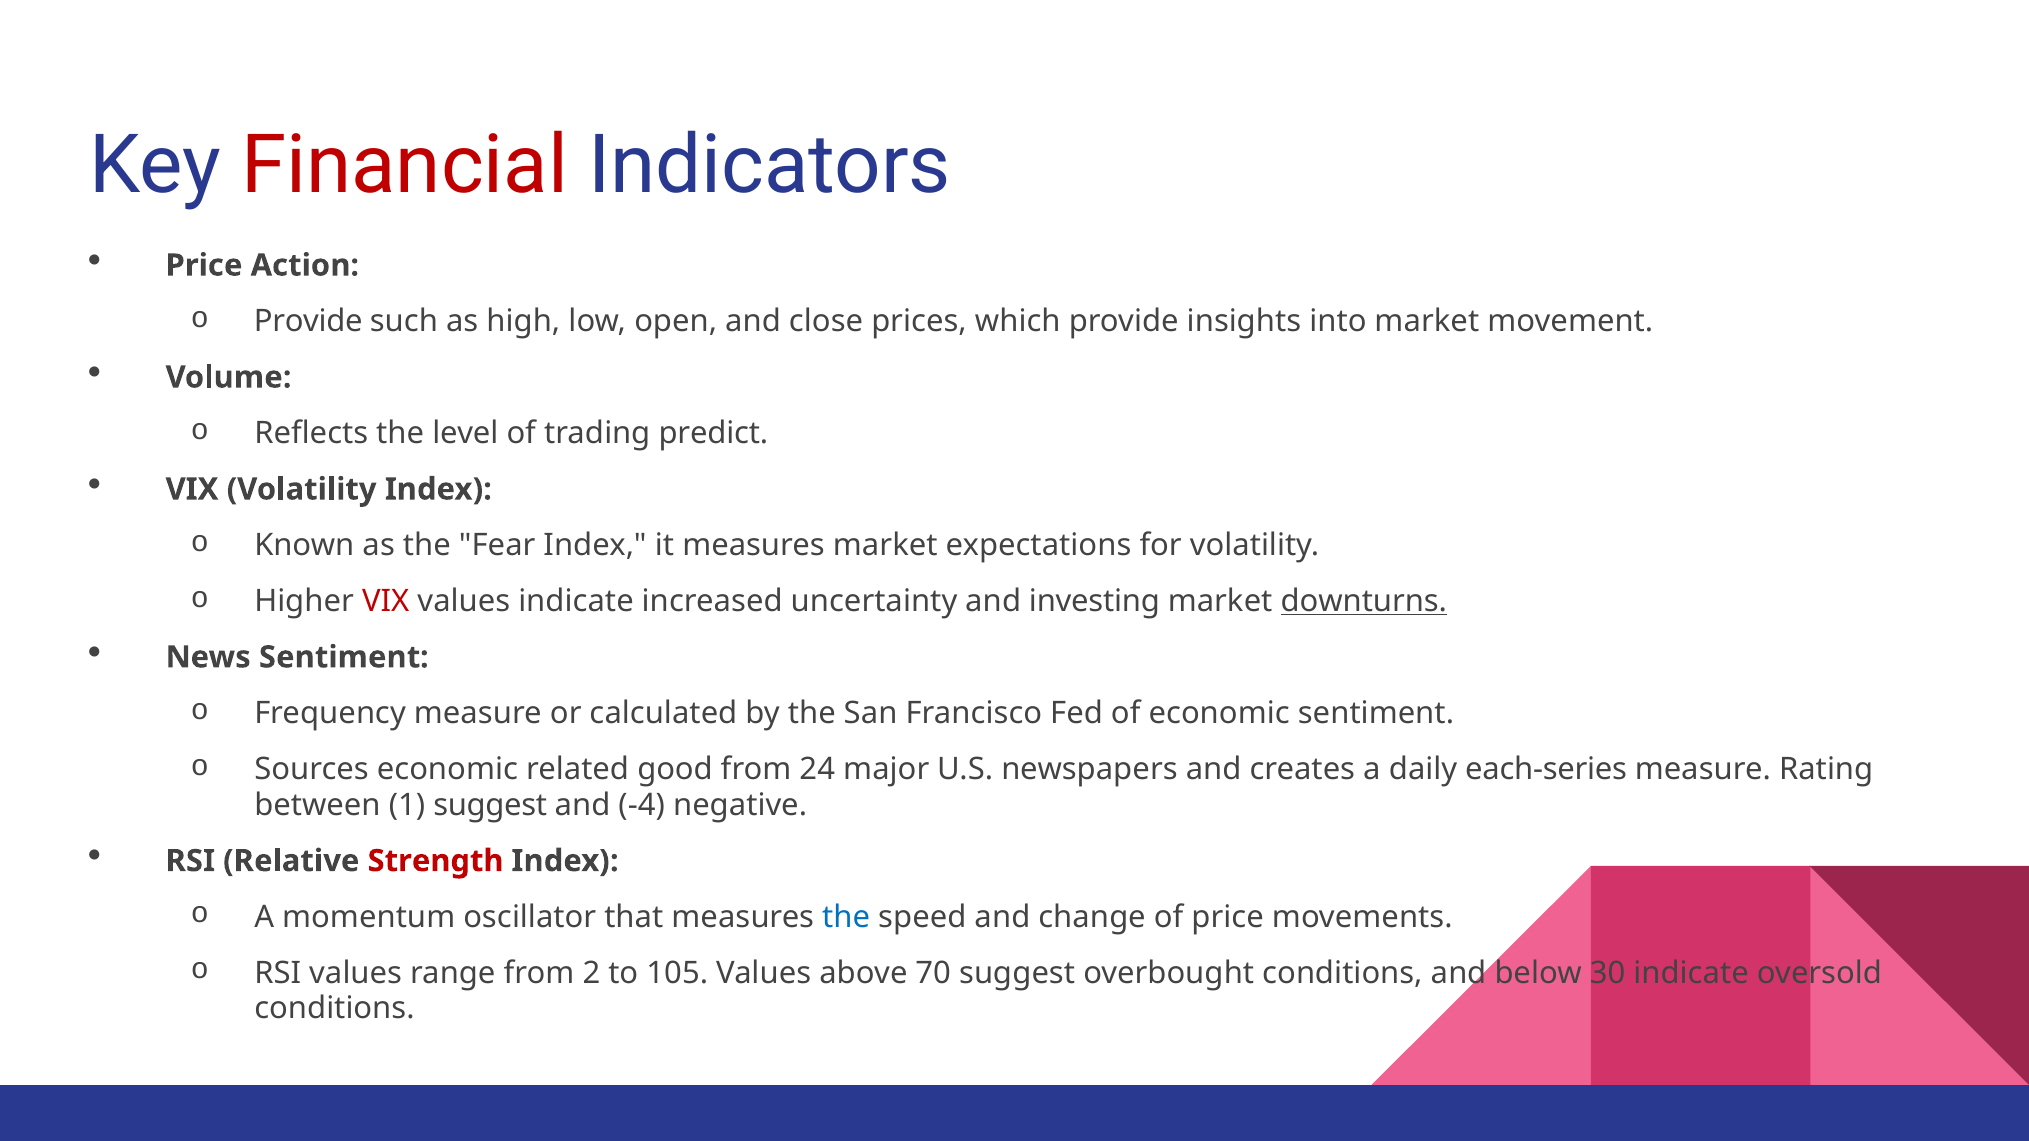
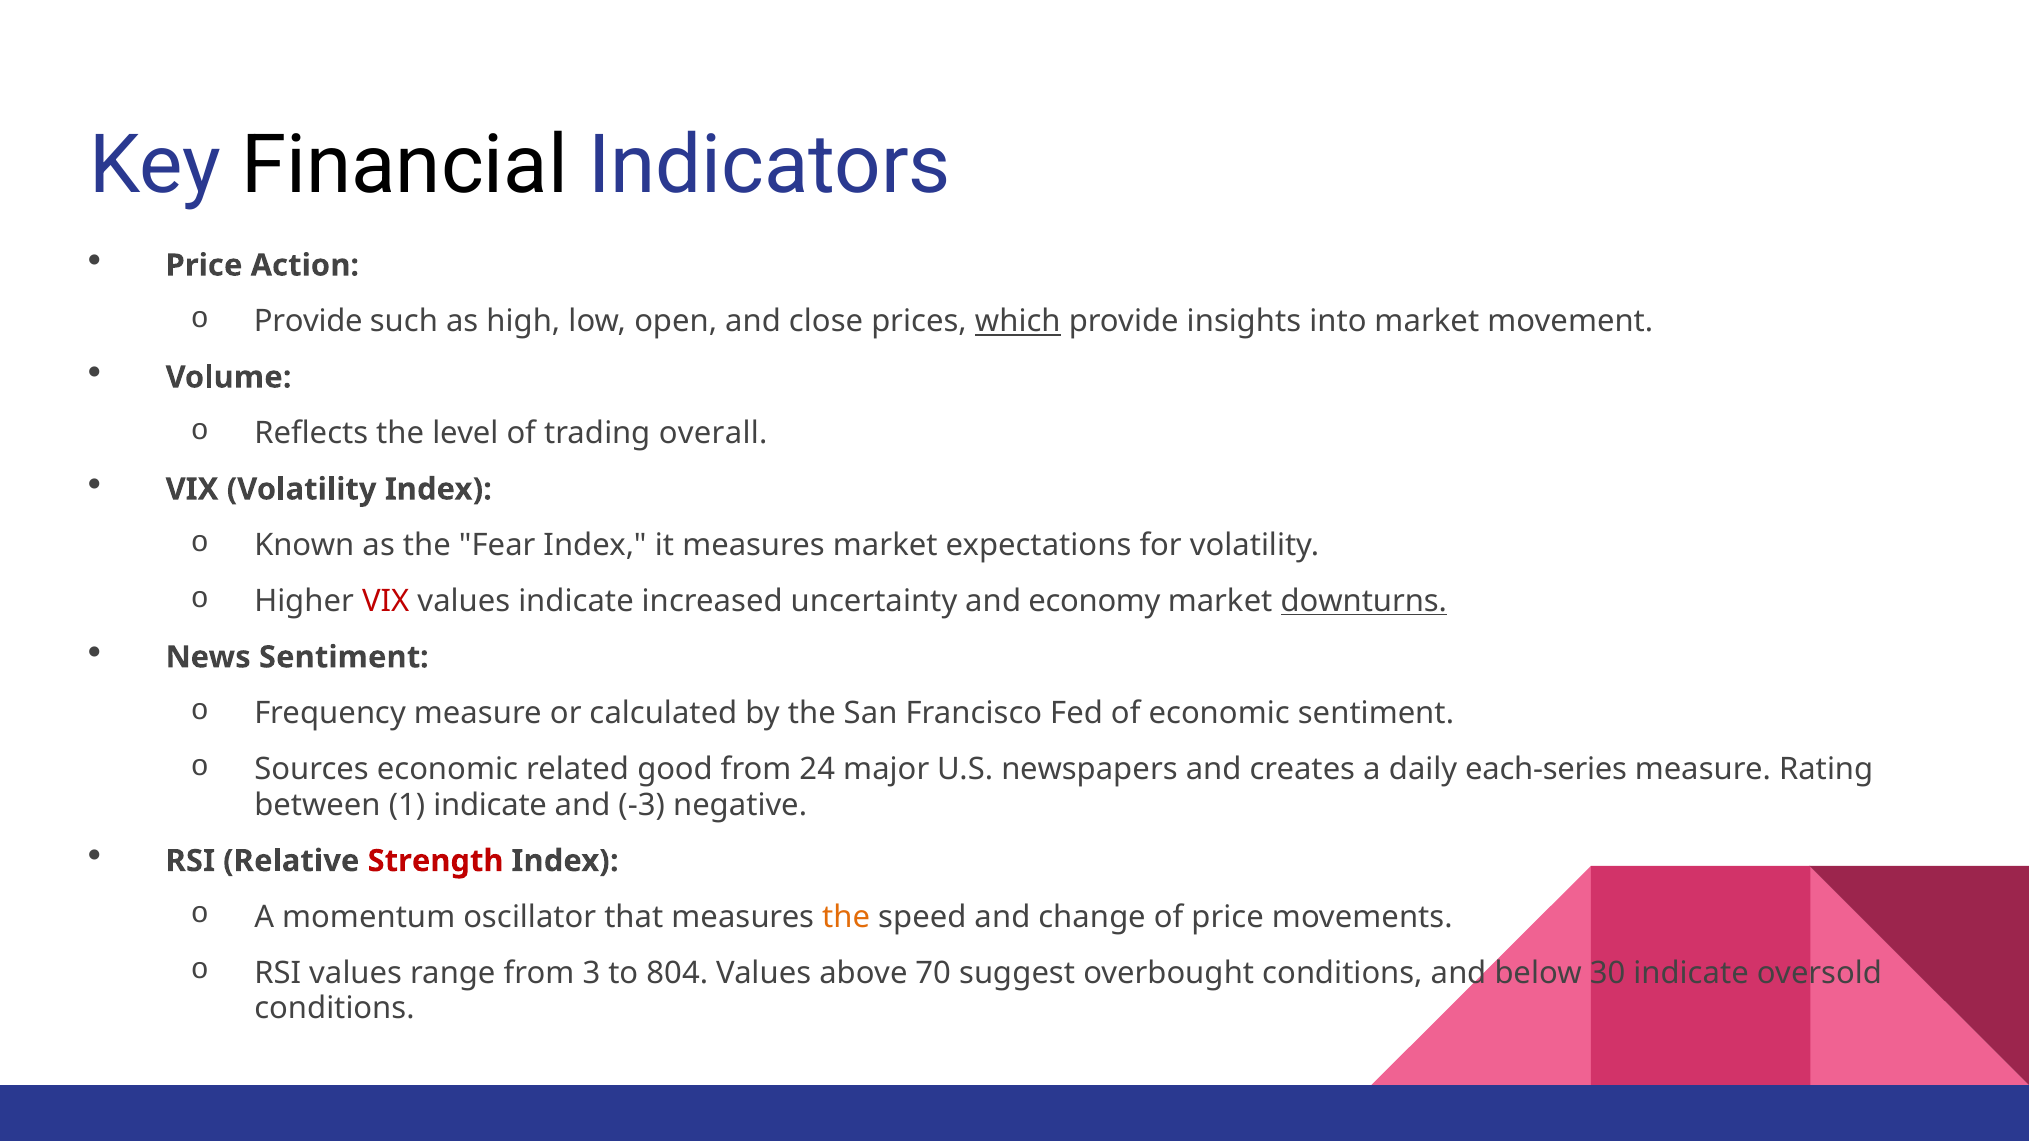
Financial colour: red -> black
which underline: none -> present
predict: predict -> overall
investing: investing -> economy
1 suggest: suggest -> indicate
-4: -4 -> -3
the at (846, 917) colour: blue -> orange
2: 2 -> 3
105: 105 -> 804
